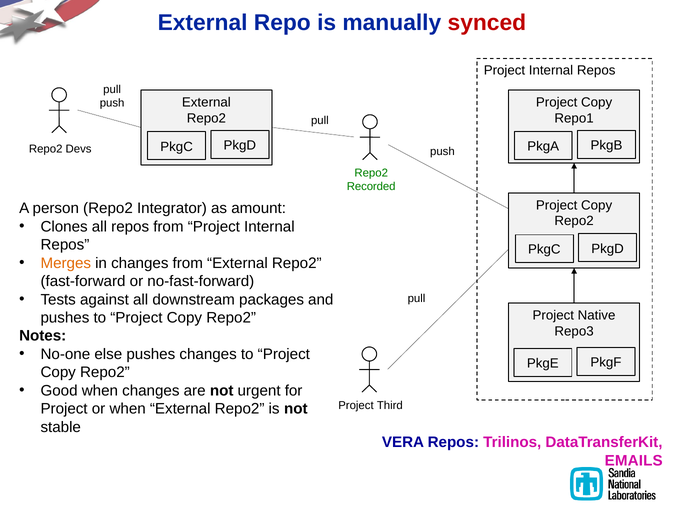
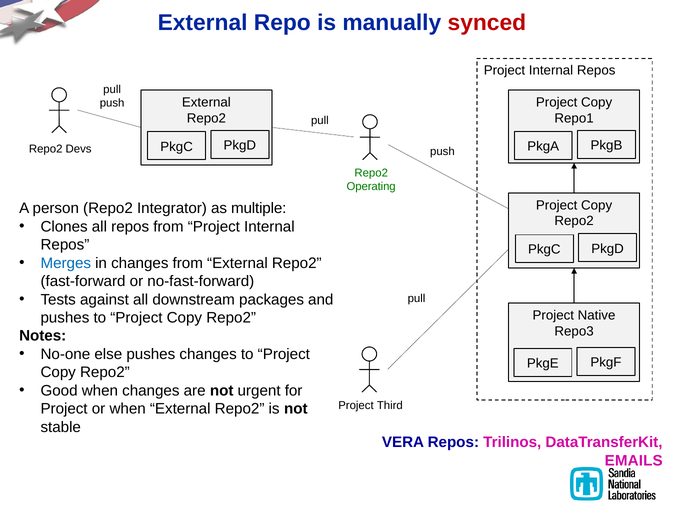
Recorded: Recorded -> Operating
amount: amount -> multiple
Merges colour: orange -> blue
